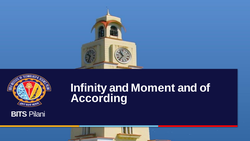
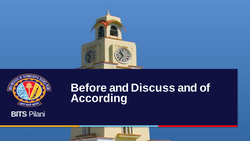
Infinity: Infinity -> Before
Moment: Moment -> Discuss
